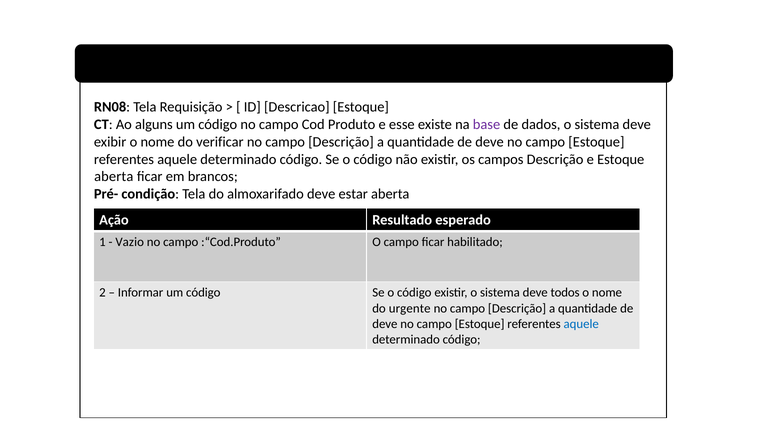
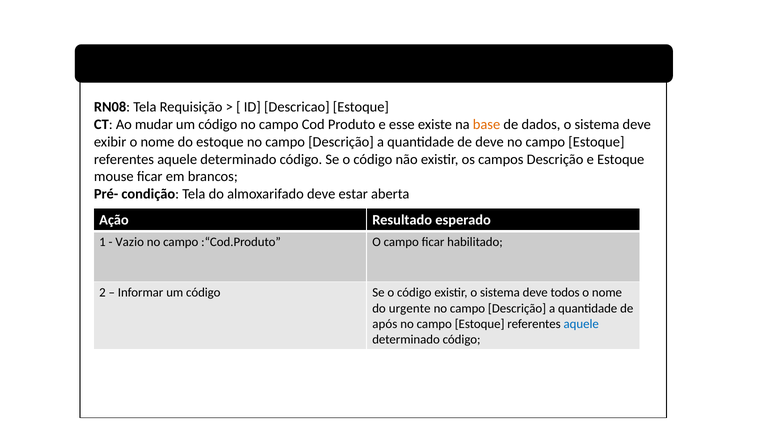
alguns: alguns -> mudar
base colour: purple -> orange
do verificar: verificar -> estoque
aberta at (114, 176): aberta -> mouse
deve at (385, 324): deve -> após
